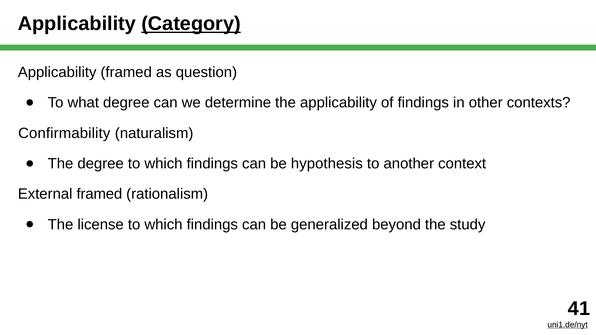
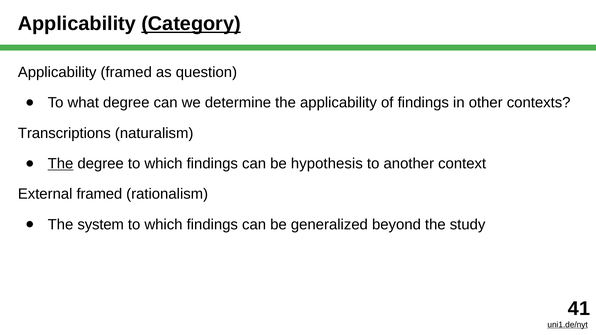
Confirmability: Confirmability -> Transcriptions
The at (61, 164) underline: none -> present
license: license -> system
